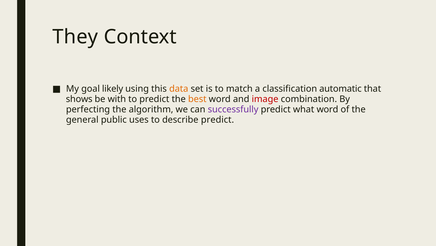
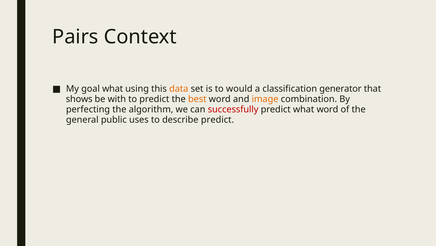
They: They -> Pairs
goal likely: likely -> what
match: match -> would
automatic: automatic -> generator
image colour: red -> orange
successfully colour: purple -> red
